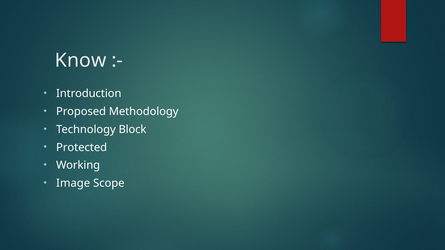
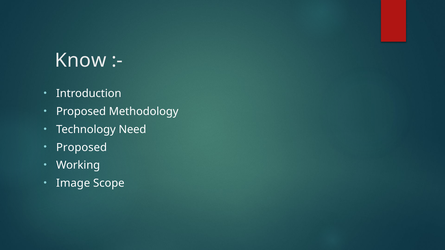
Block: Block -> Need
Protected at (82, 148): Protected -> Proposed
